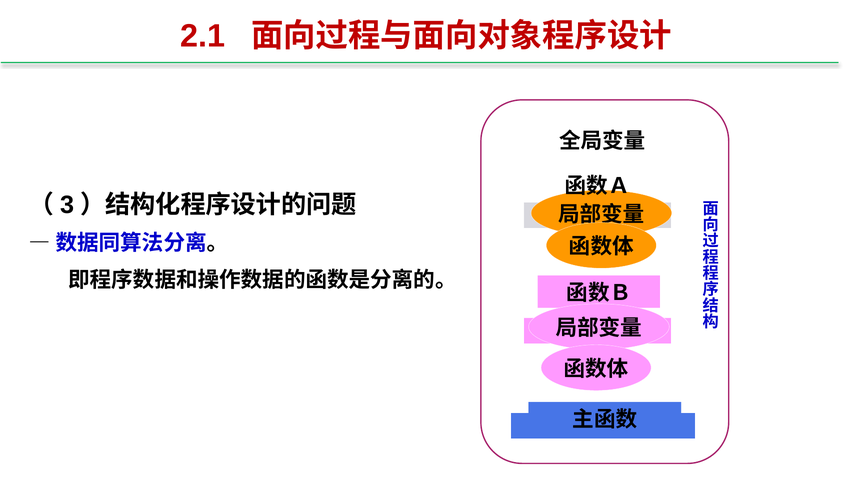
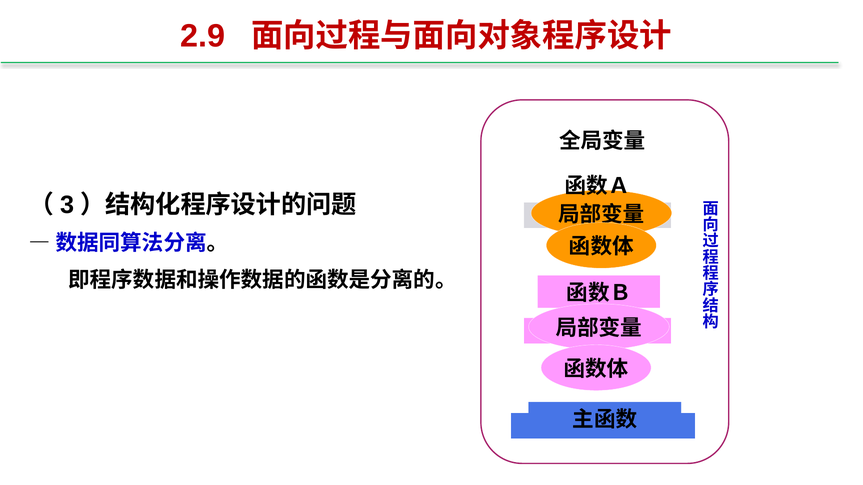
2.1: 2.1 -> 2.9
